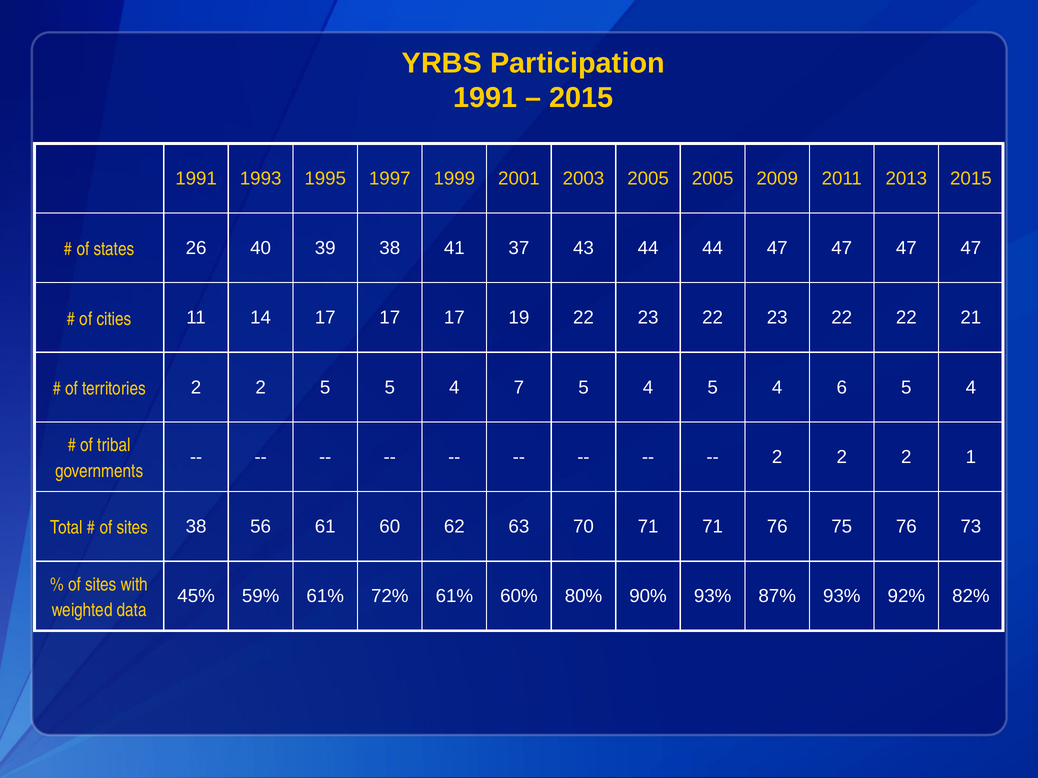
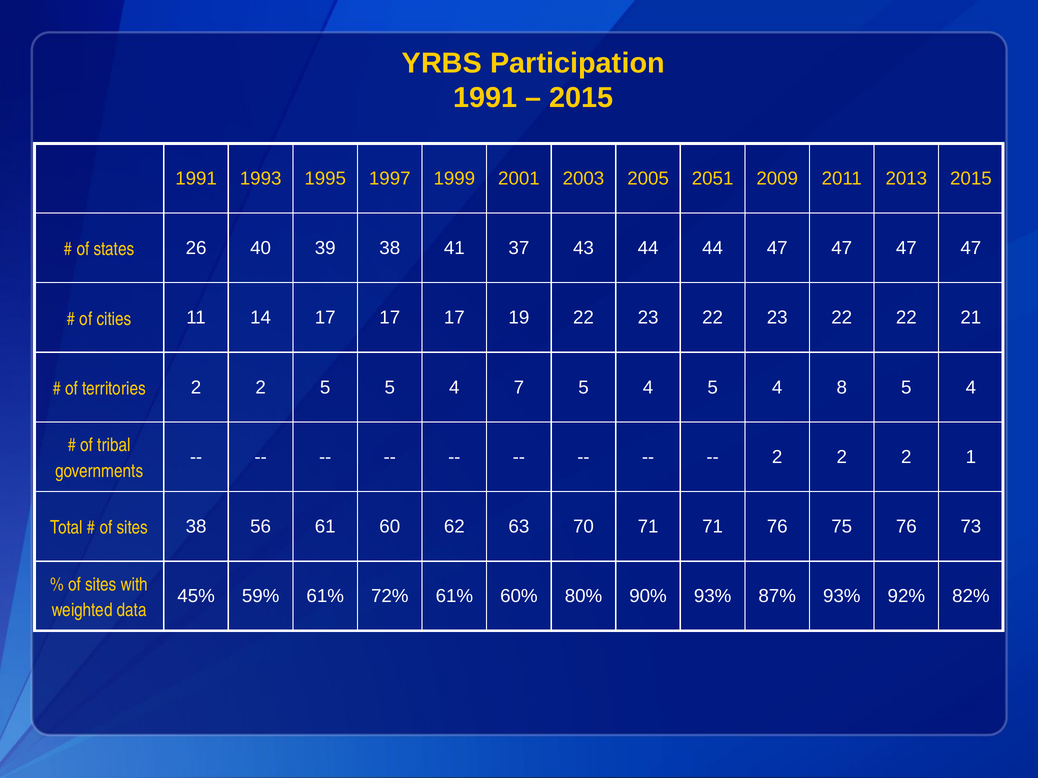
2005 2005: 2005 -> 2051
6: 6 -> 8
